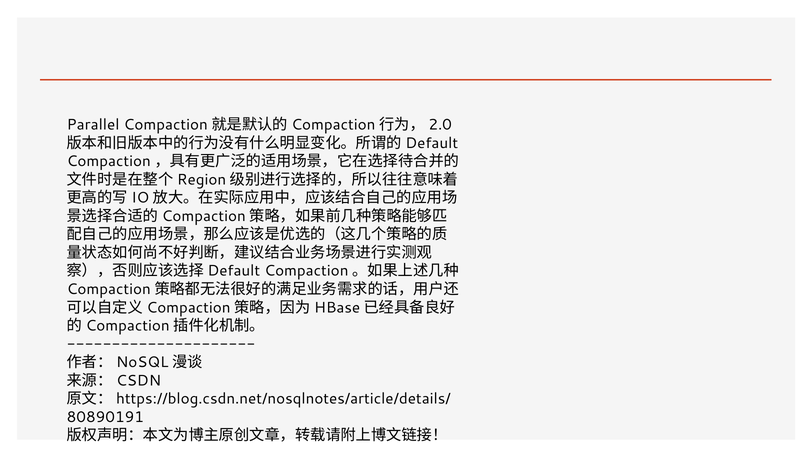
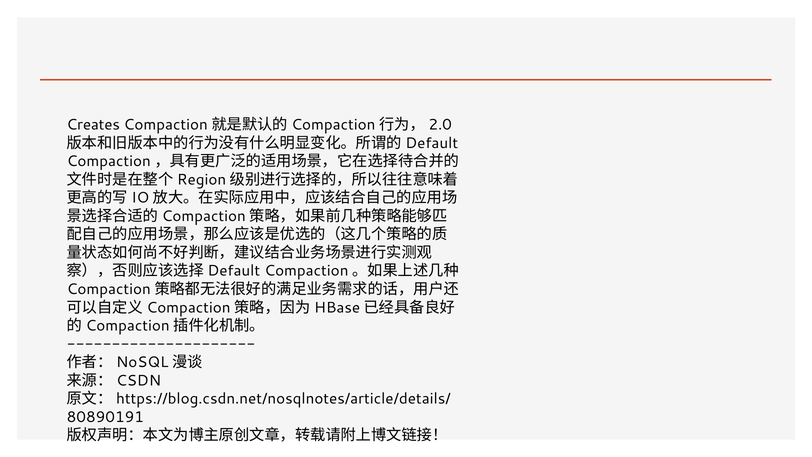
Parallel: Parallel -> Creates
